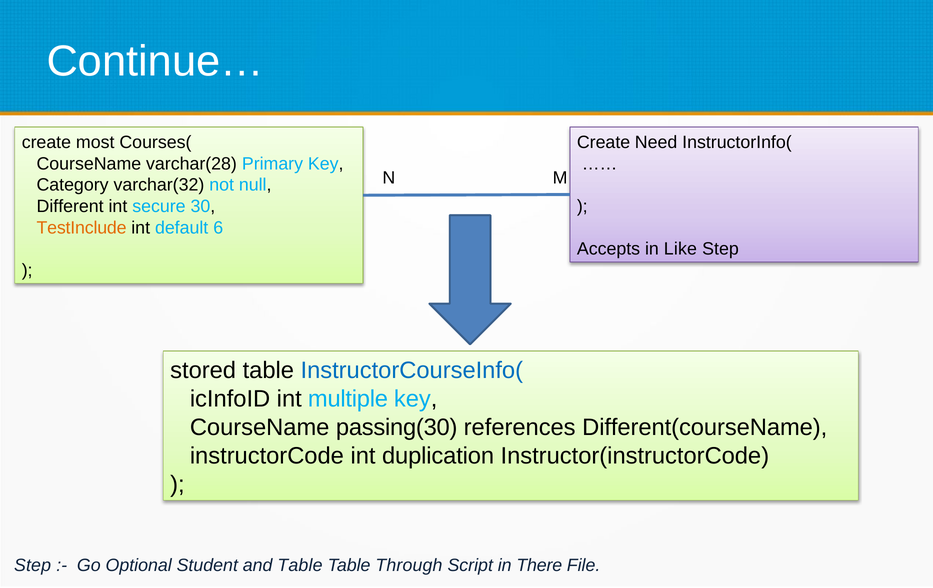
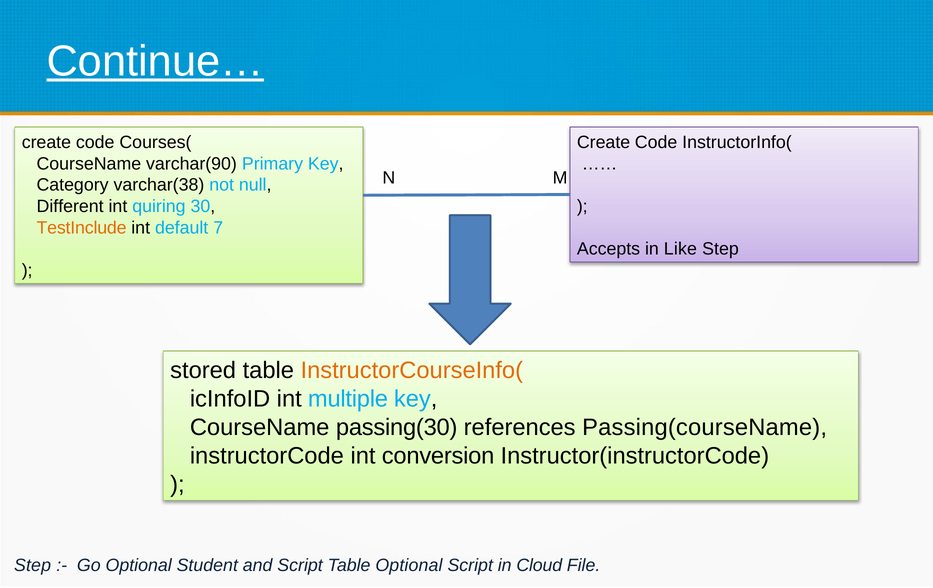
Continue… underline: none -> present
most at (95, 142): most -> code
Need at (656, 142): Need -> Code
varchar(28: varchar(28 -> varchar(90
varchar(32: varchar(32 -> varchar(38
secure: secure -> quiring
6: 6 -> 7
InstructorCourseInfo( colour: blue -> orange
Different(courseName: Different(courseName -> Passing(courseName
duplication: duplication -> conversion
and Table: Table -> Script
Table Through: Through -> Optional
There: There -> Cloud
